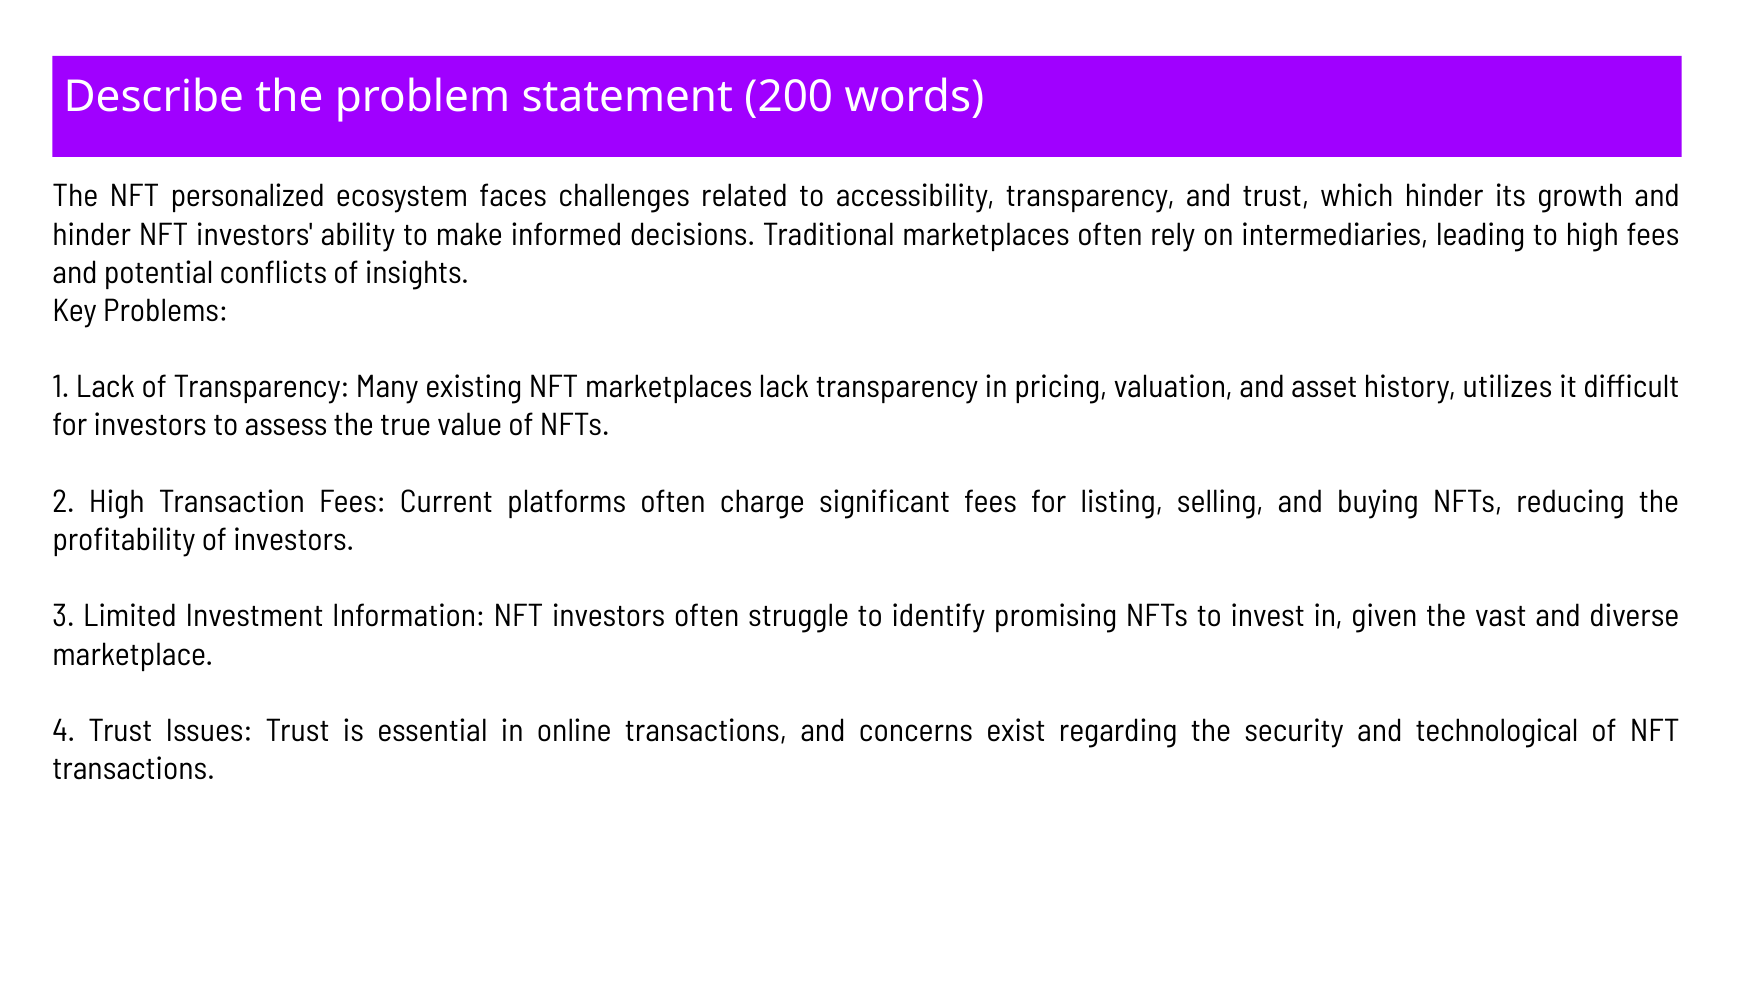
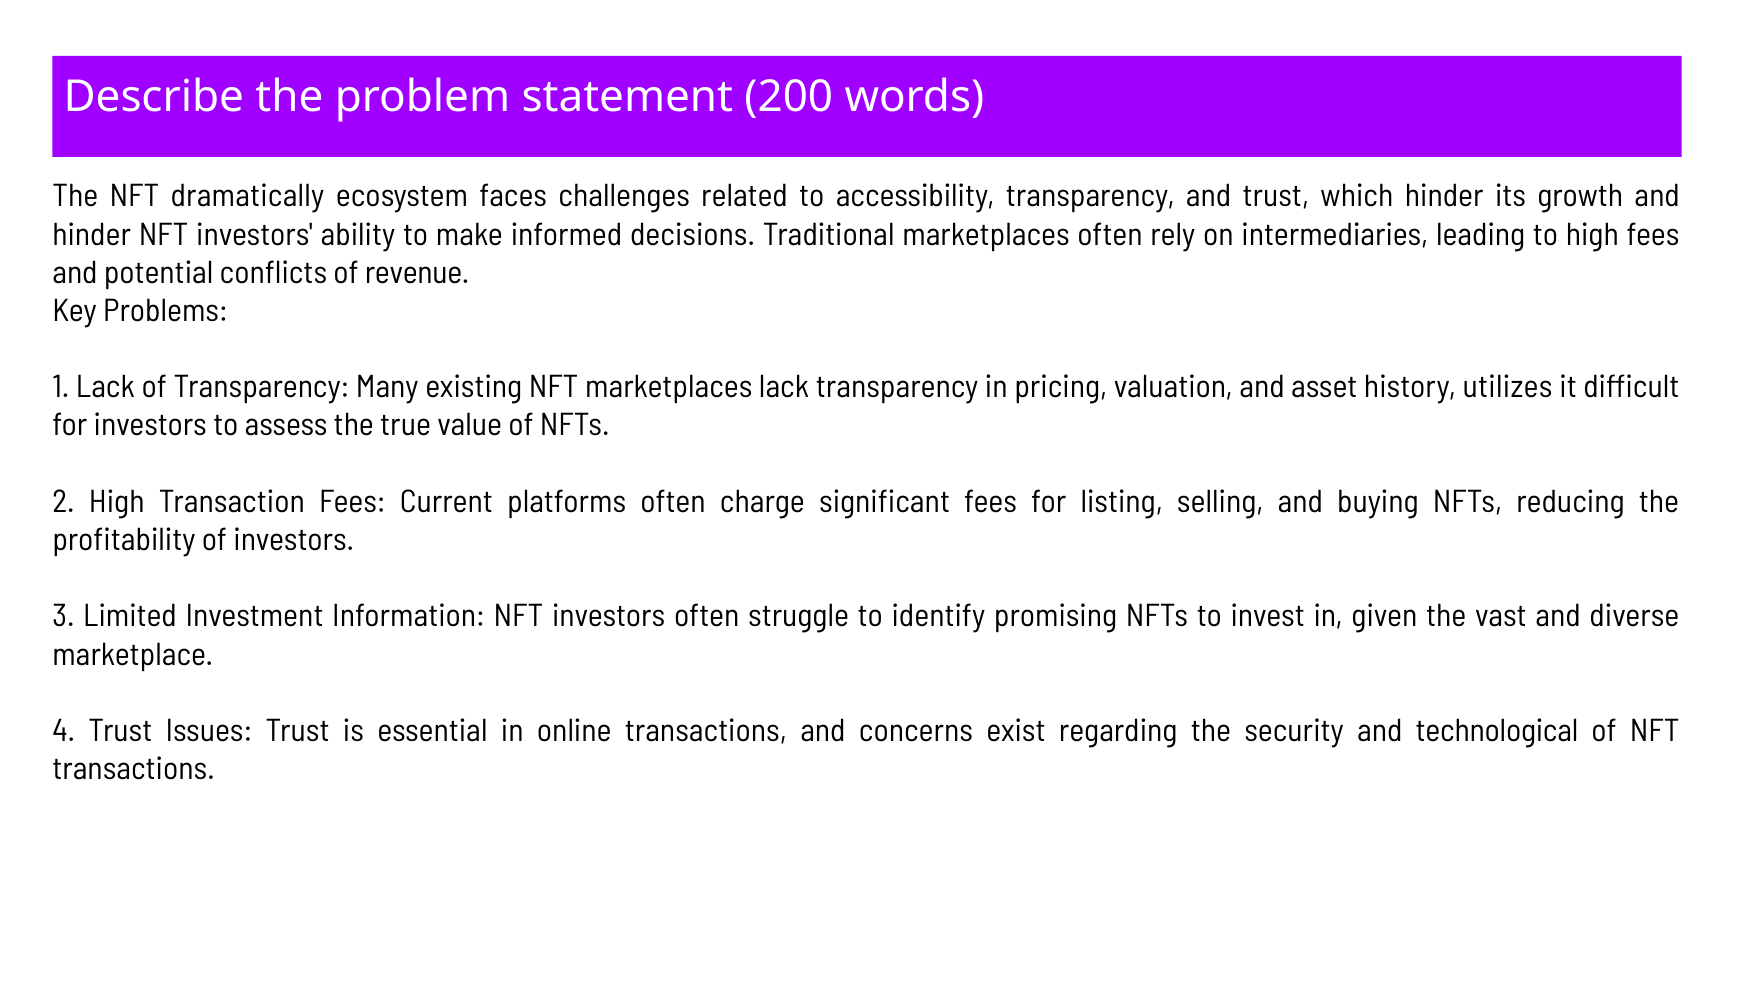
personalized: personalized -> dramatically
insights: insights -> revenue
